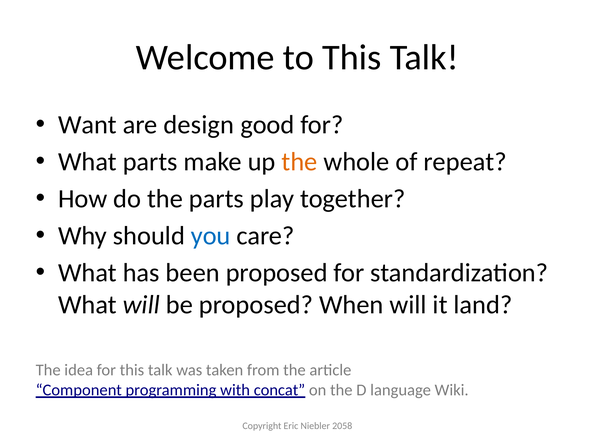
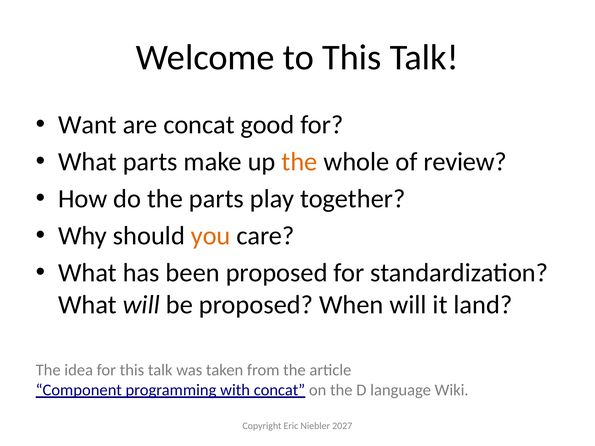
are design: design -> concat
repeat: repeat -> review
you colour: blue -> orange
2058: 2058 -> 2027
